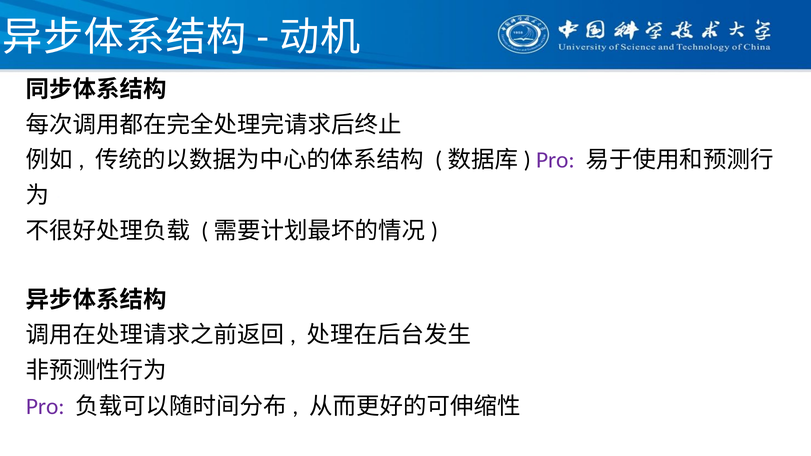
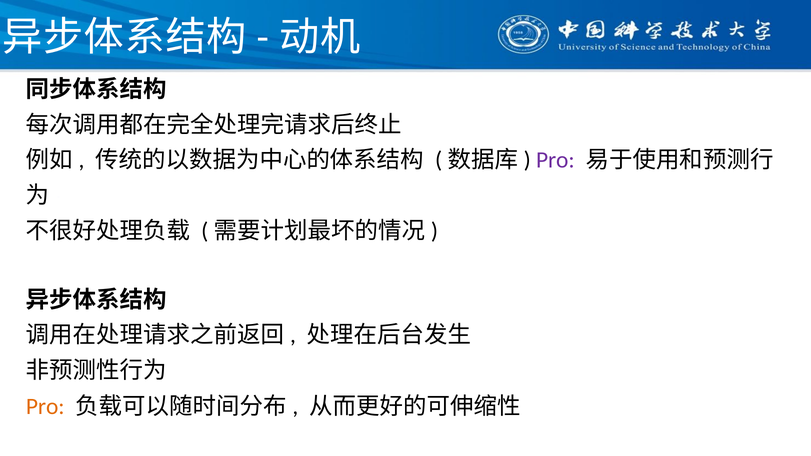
Pro at (45, 406) colour: purple -> orange
